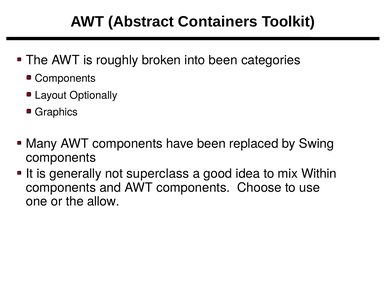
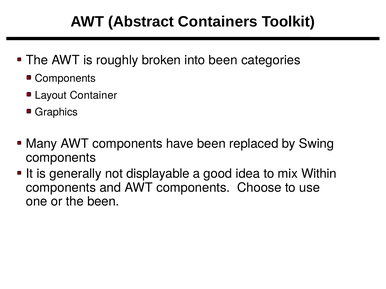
Optionally: Optionally -> Container
superclass: superclass -> displayable
the allow: allow -> been
